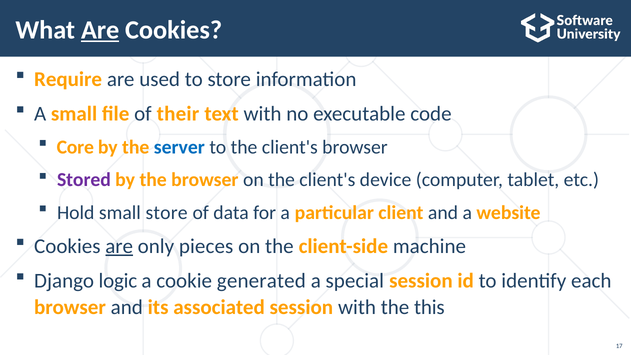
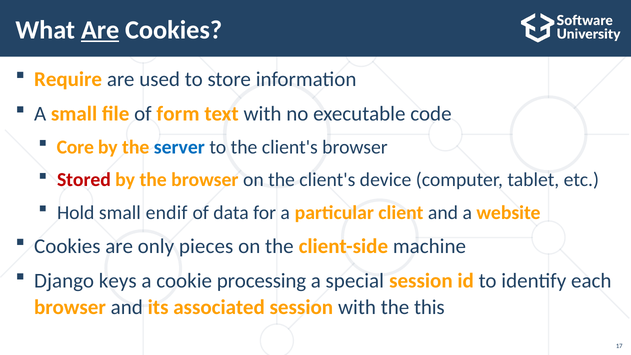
their: their -> form
Stored colour: purple -> red
small store: store -> endif
are at (119, 246) underline: present -> none
logic: logic -> keys
generated: generated -> processing
